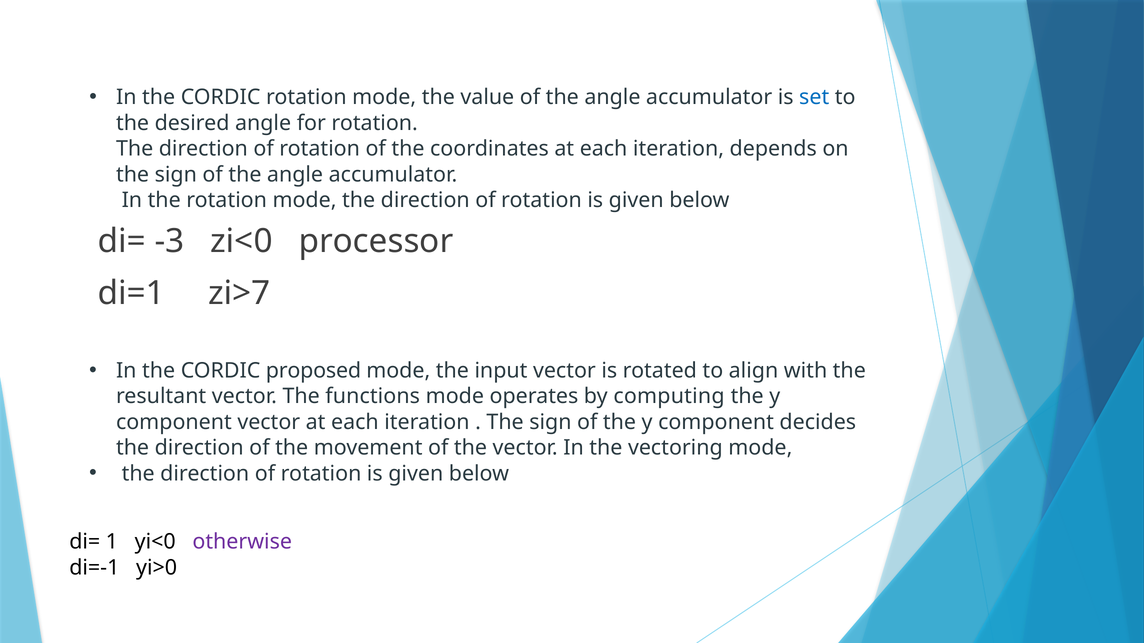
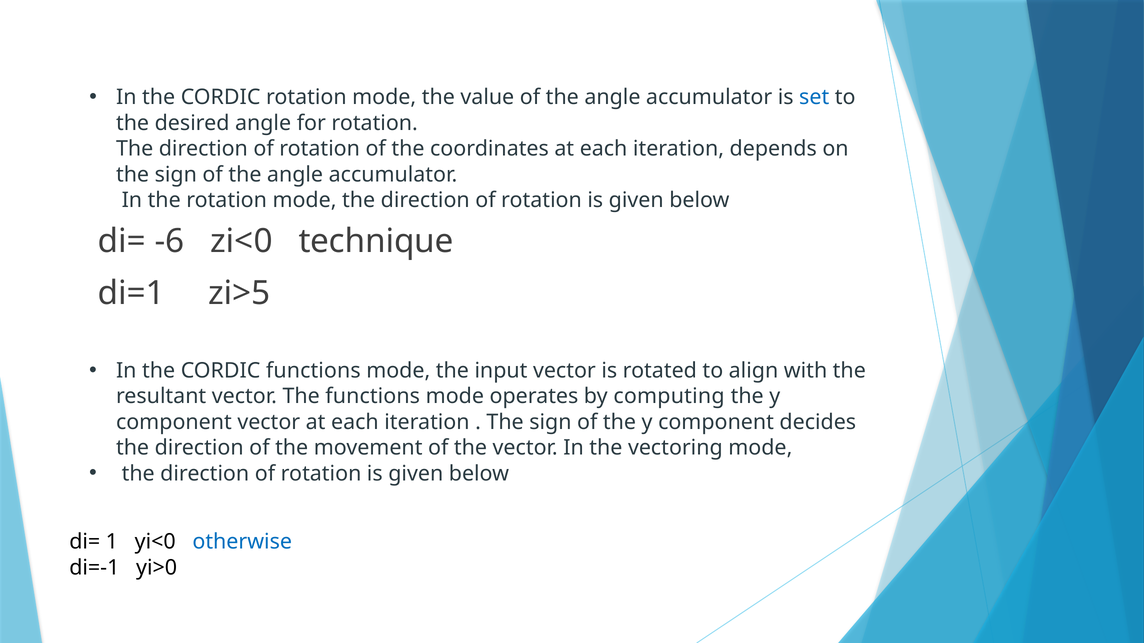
-3: -3 -> -6
processor: processor -> technique
zi>7: zi>7 -> zi>5
CORDIC proposed: proposed -> functions
otherwise colour: purple -> blue
